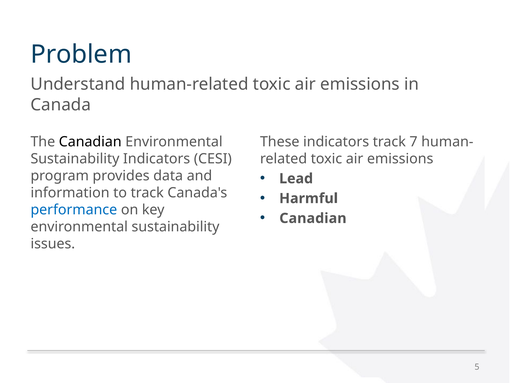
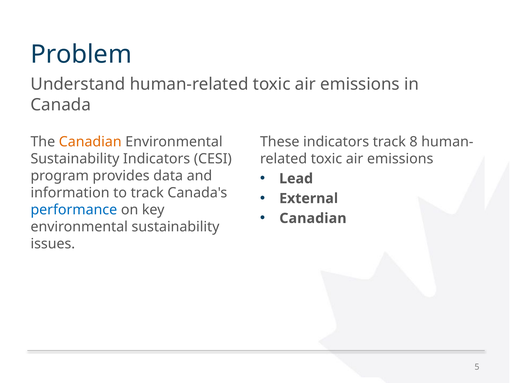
Canadian at (90, 142) colour: black -> orange
7: 7 -> 8
Harmful: Harmful -> External
